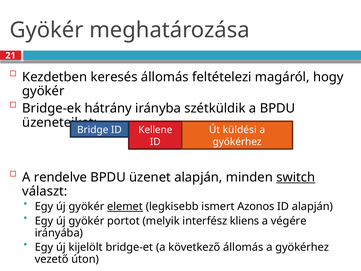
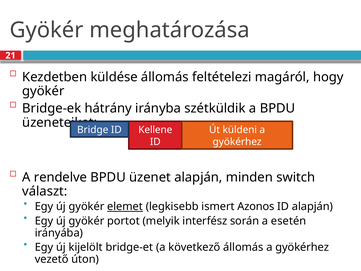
keresés: keresés -> küldése
küldési: küldési -> küldeni
switch underline: present -> none
kliens: kliens -> során
végére: végére -> esetén
